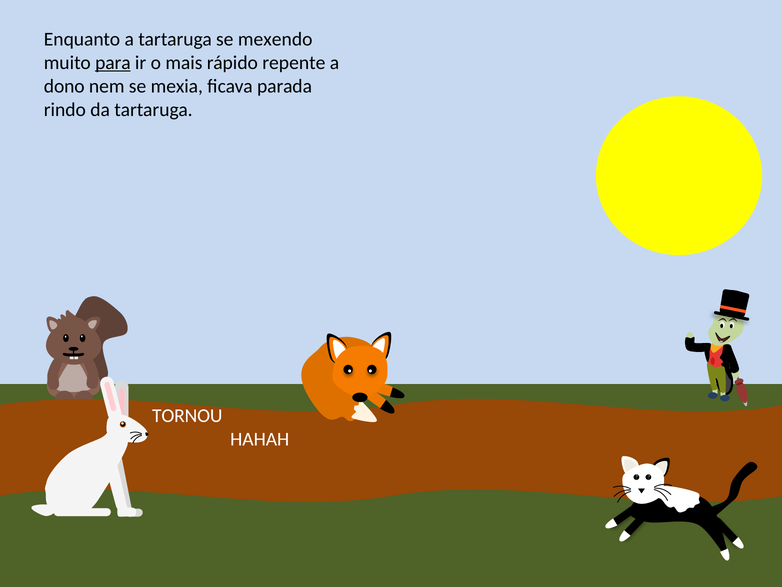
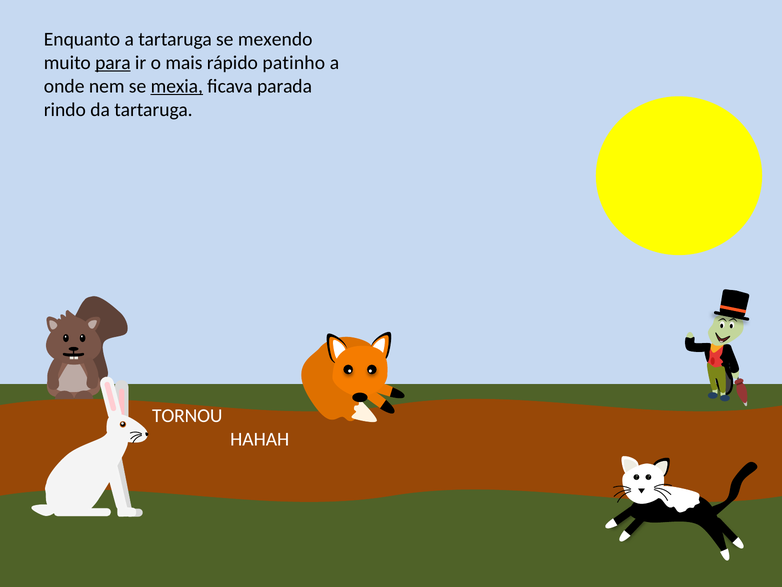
repente: repente -> patinho
dono: dono -> onde
mexia underline: none -> present
